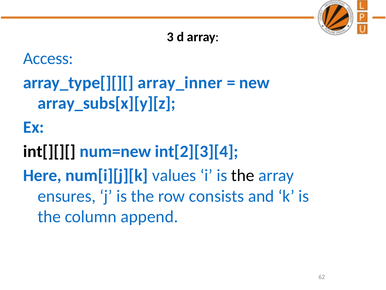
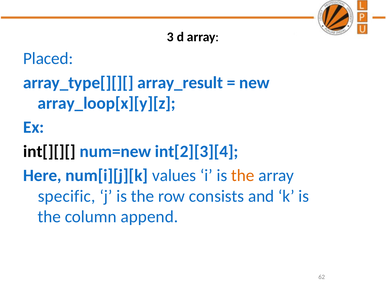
Access: Access -> Placed
array_inner: array_inner -> array_result
array_subs[x][y][z: array_subs[x][y][z -> array_loop[x][y][z
the at (243, 175) colour: black -> orange
ensures: ensures -> specific
